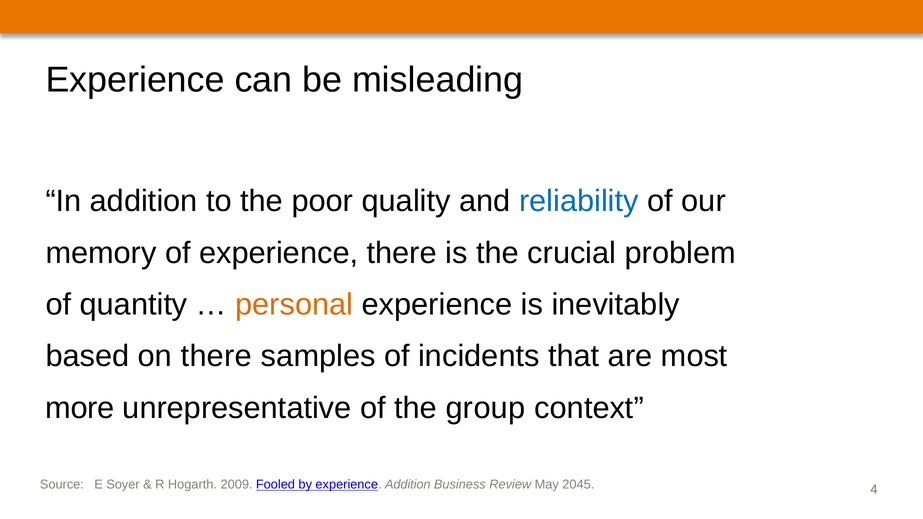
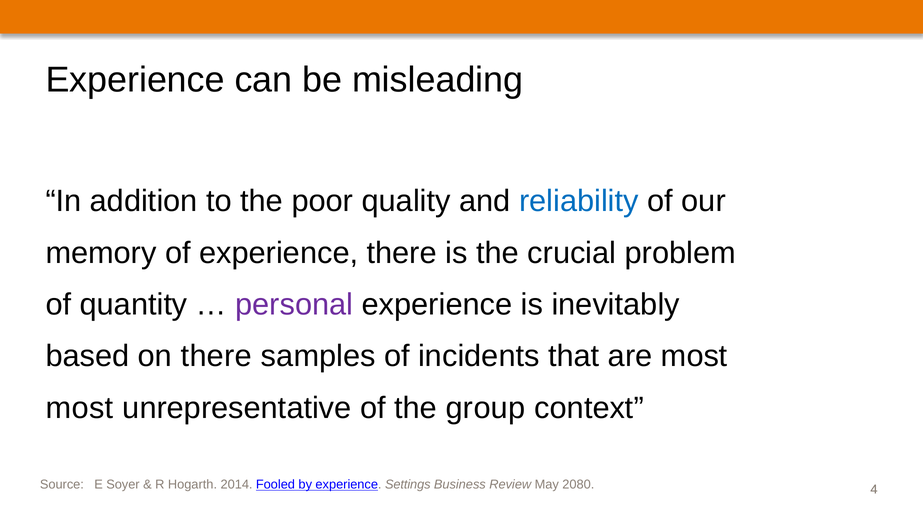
personal colour: orange -> purple
more at (80, 408): more -> most
2009: 2009 -> 2014
experience Addition: Addition -> Settings
2045: 2045 -> 2080
